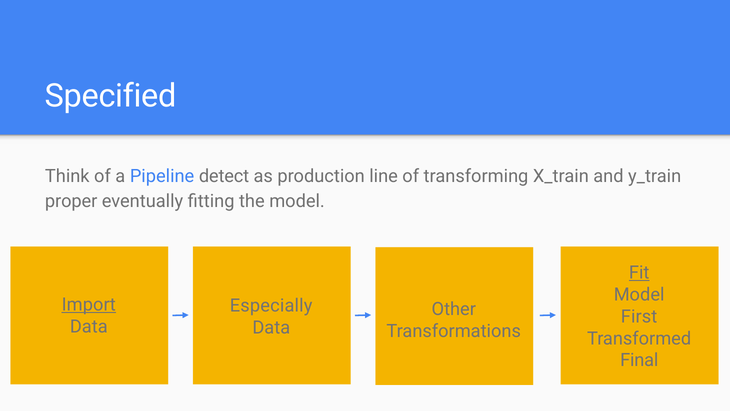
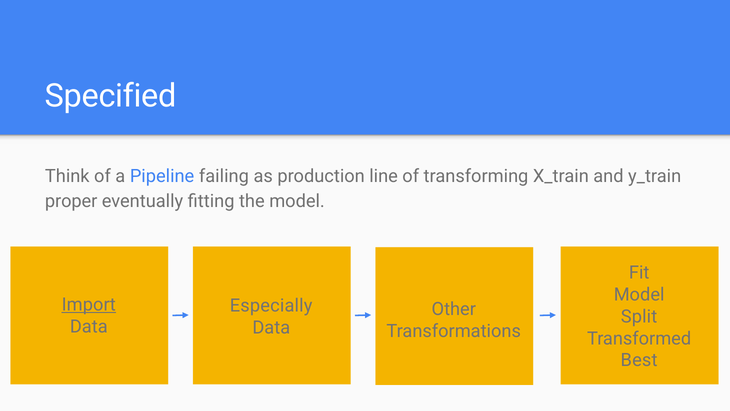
detect: detect -> failing
Fit underline: present -> none
First: First -> Split
Final: Final -> Best
